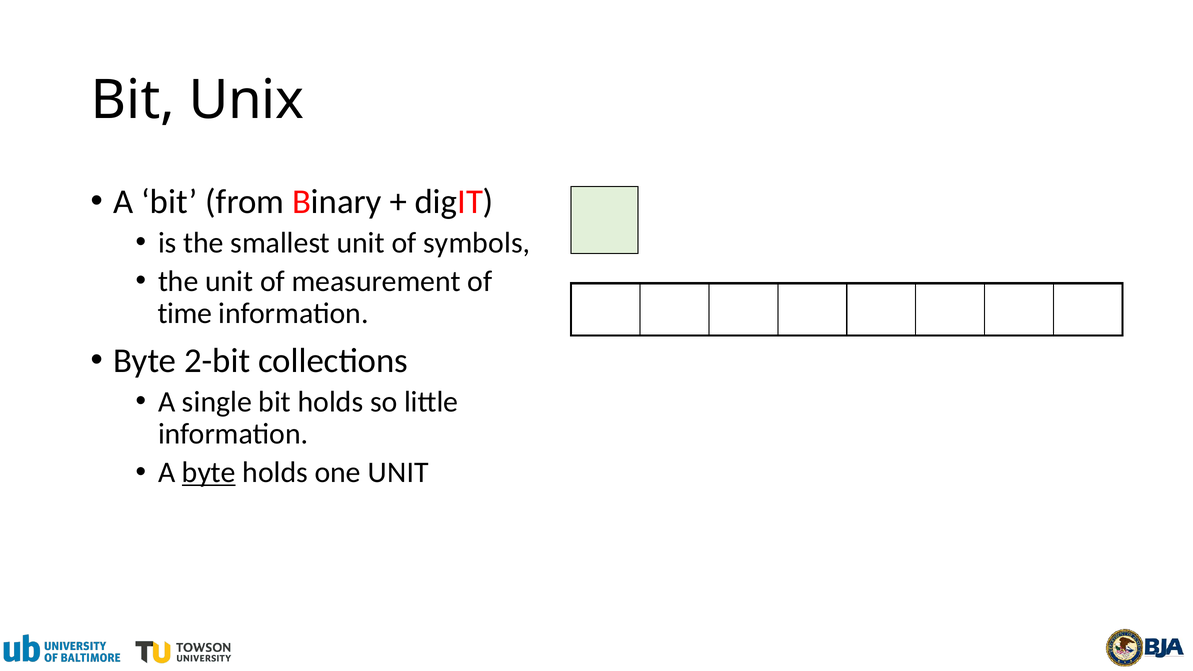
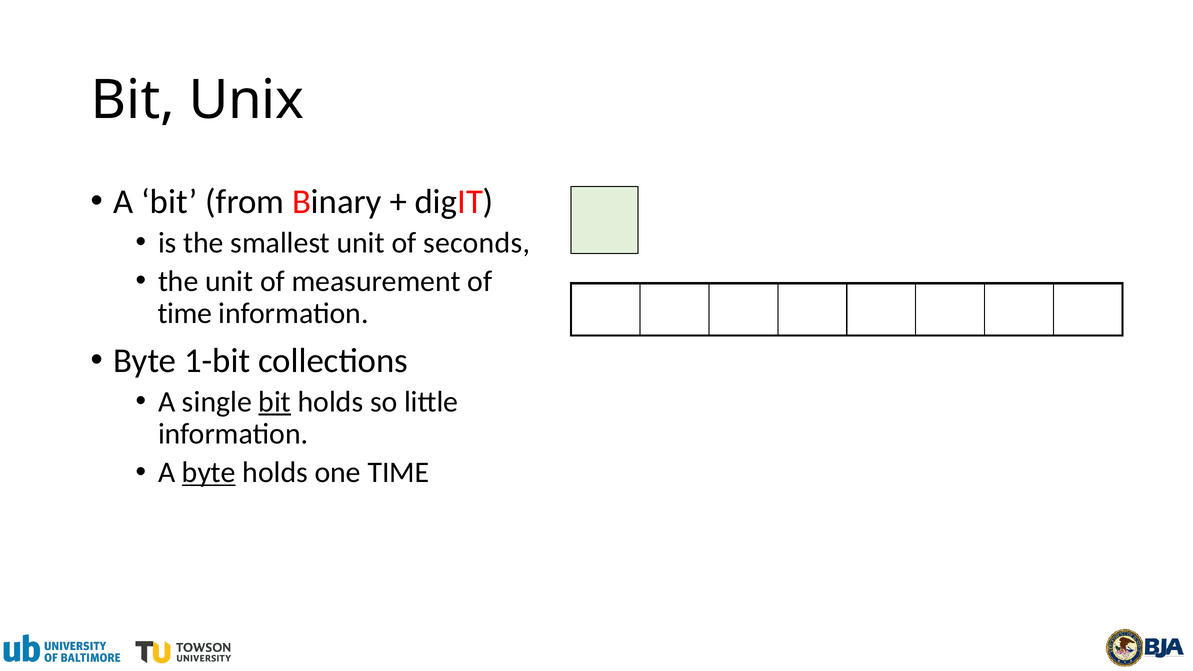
symbols: symbols -> seconds
2-bit: 2-bit -> 1-bit
bit at (275, 402) underline: none -> present
one UNIT: UNIT -> TIME
